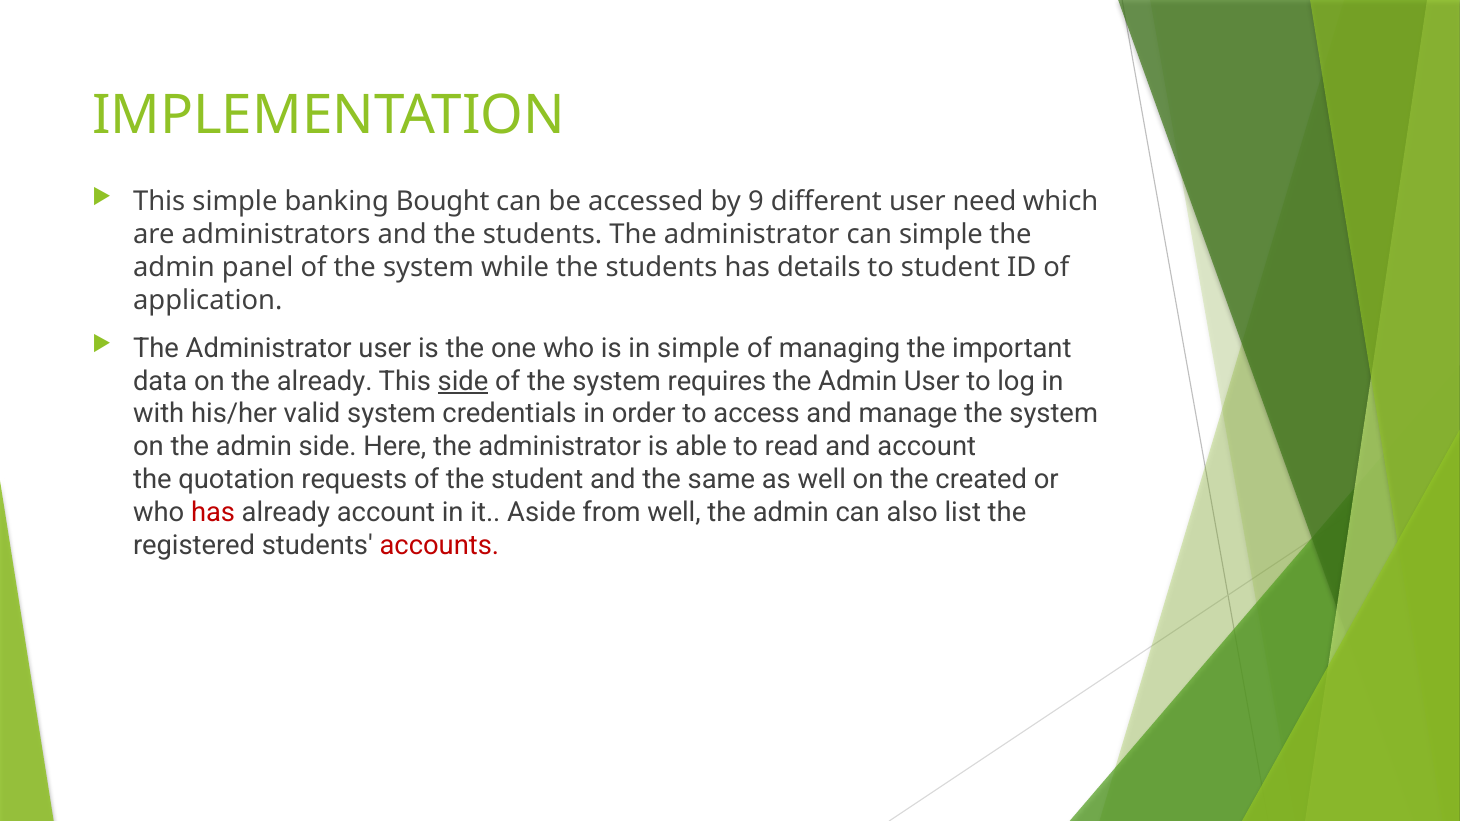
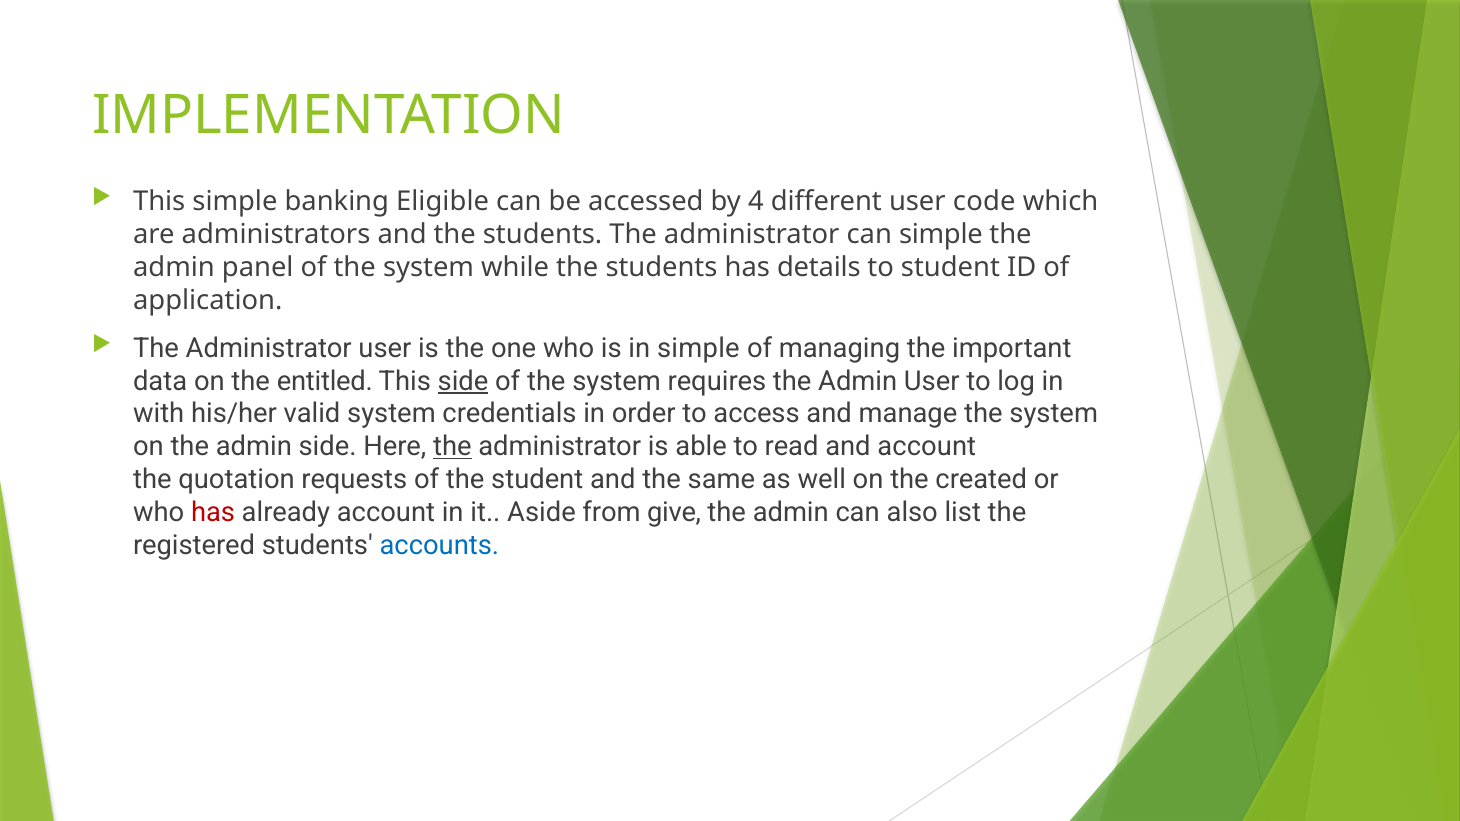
Bought: Bought -> Eligible
9: 9 -> 4
need: need -> code
the already: already -> entitled
the at (452, 447) underline: none -> present
from well: well -> give
accounts colour: red -> blue
